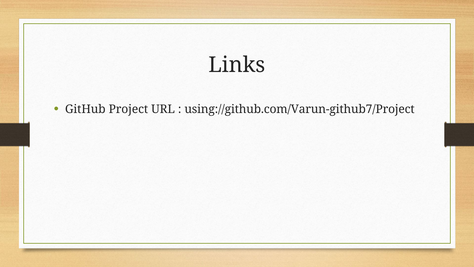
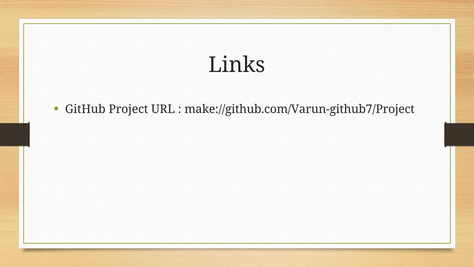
using://github.com/Varun-github7/Project: using://github.com/Varun-github7/Project -> make://github.com/Varun-github7/Project
